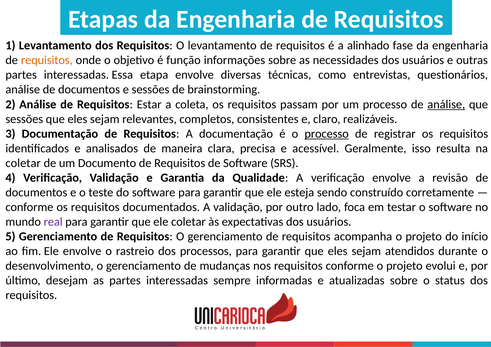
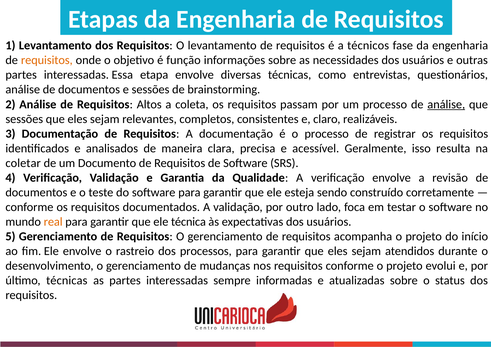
alinhado: alinhado -> técnicos
Estar: Estar -> Altos
processo at (327, 134) underline: present -> none
real colour: purple -> orange
ele coletar: coletar -> técnica
último desejam: desejam -> técnicas
